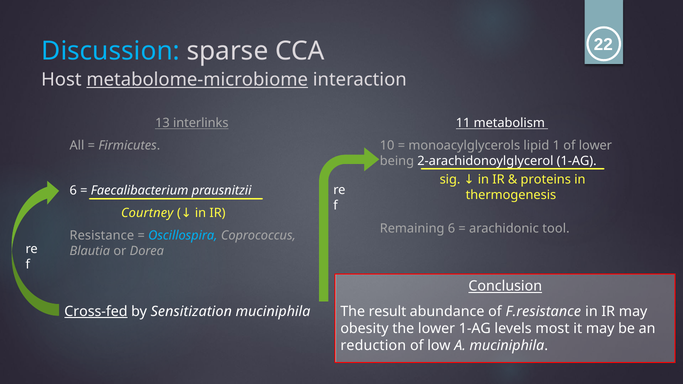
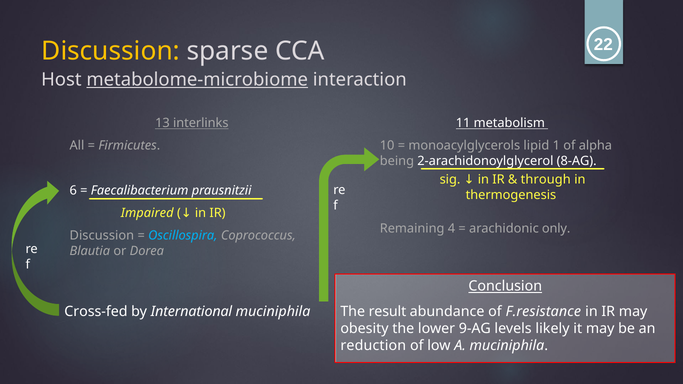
Discussion at (111, 51) colour: light blue -> yellow
of lower: lower -> alpha
2-arachidonoylglycerol 1-AG: 1-AG -> 8-AG
proteins: proteins -> through
Courtney: Courtney -> Impaired
Remaining 6: 6 -> 4
tool: tool -> only
Resistance at (102, 236): Resistance -> Discussion
Cross-fed underline: present -> none
Sensitization: Sensitization -> International
lower 1-AG: 1-AG -> 9-AG
most: most -> likely
